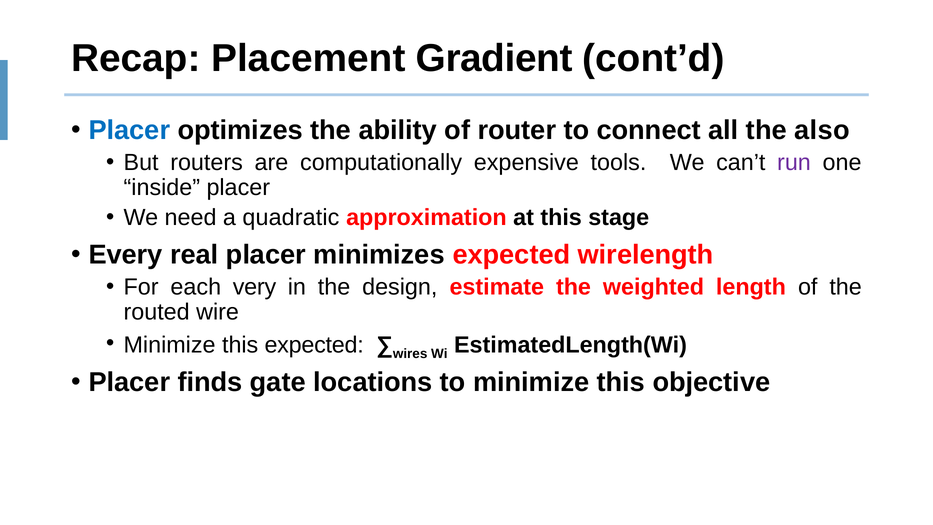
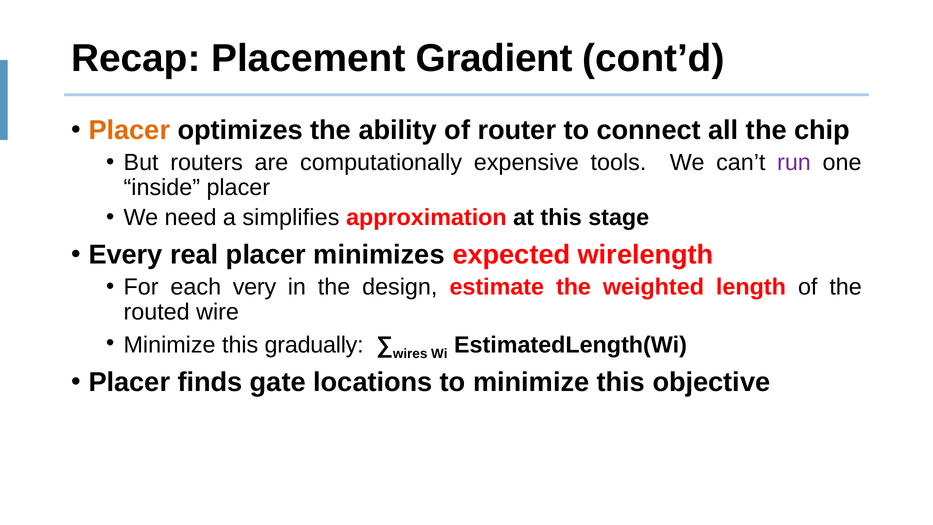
Placer at (129, 130) colour: blue -> orange
also: also -> chip
quadratic: quadratic -> simplifies
this expected: expected -> gradually
